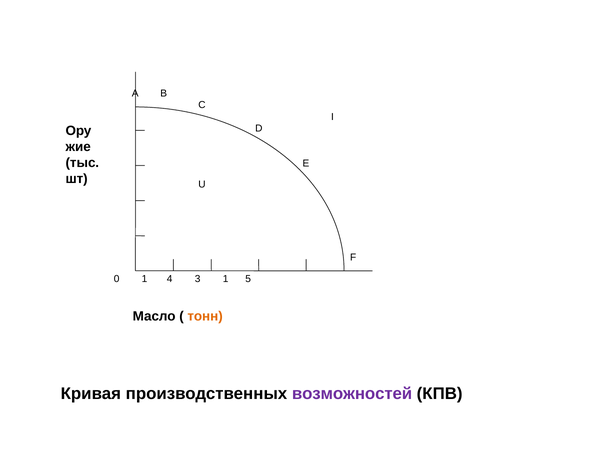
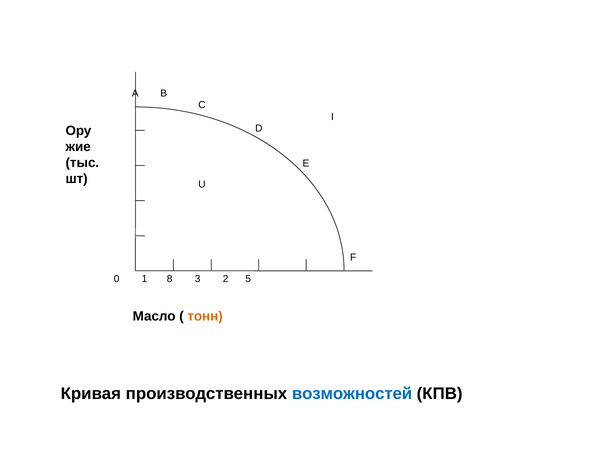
4: 4 -> 8
3 1: 1 -> 2
возможностей colour: purple -> blue
